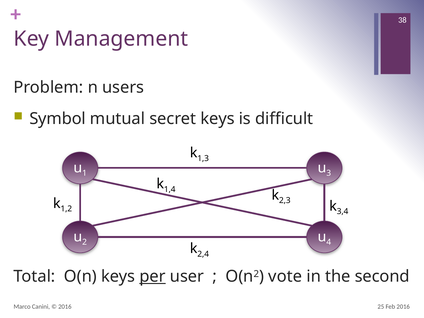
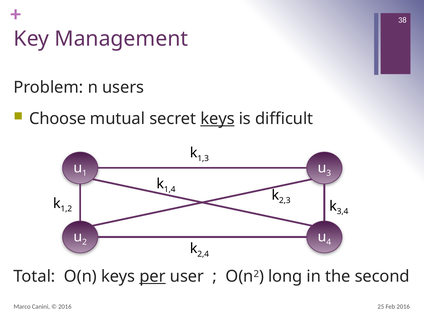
Symbol: Symbol -> Choose
keys at (218, 119) underline: none -> present
vote: vote -> long
